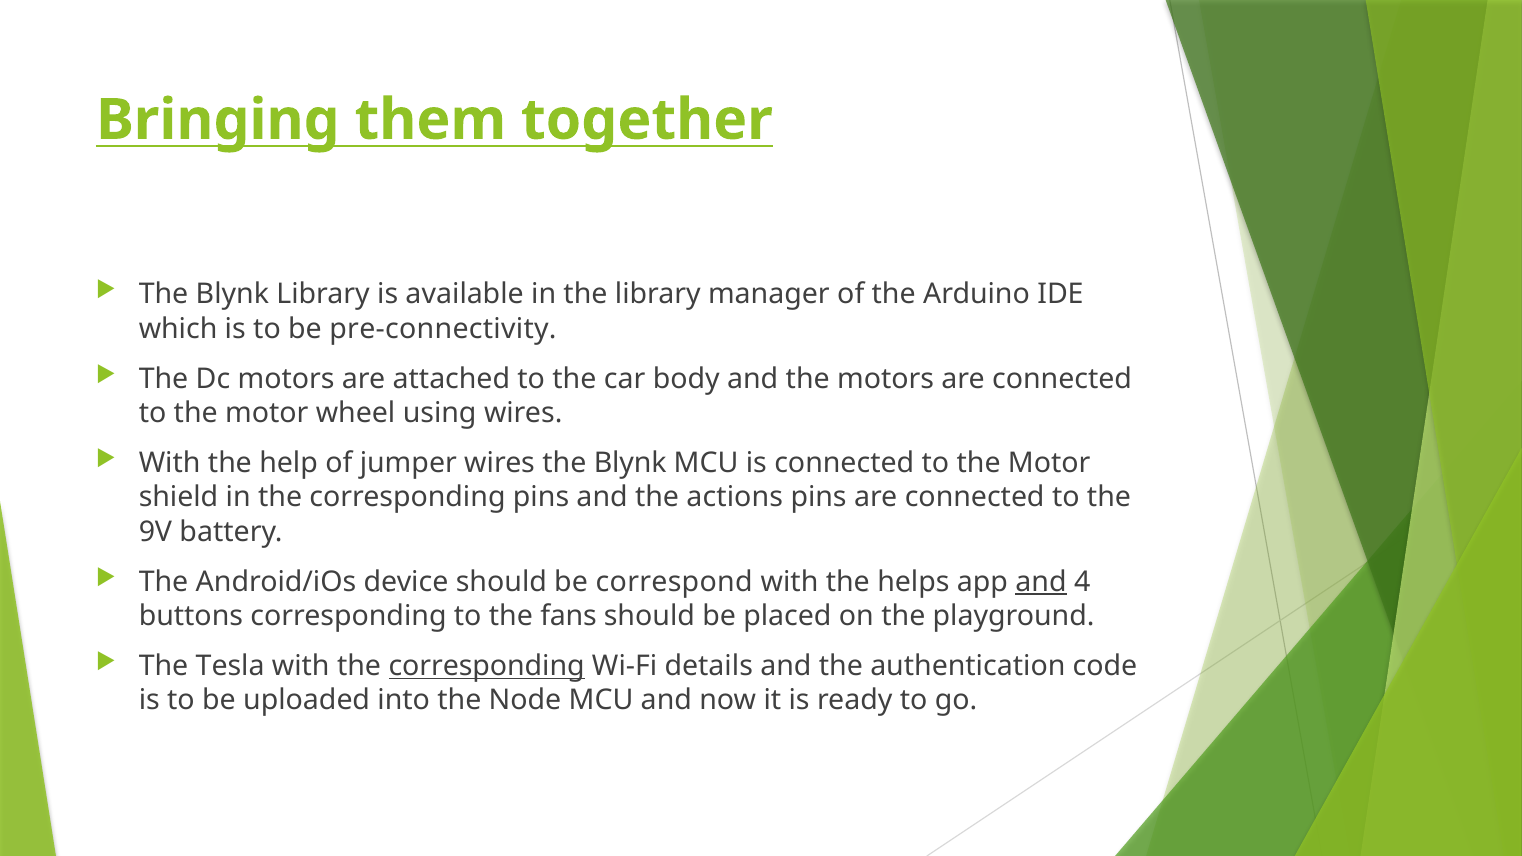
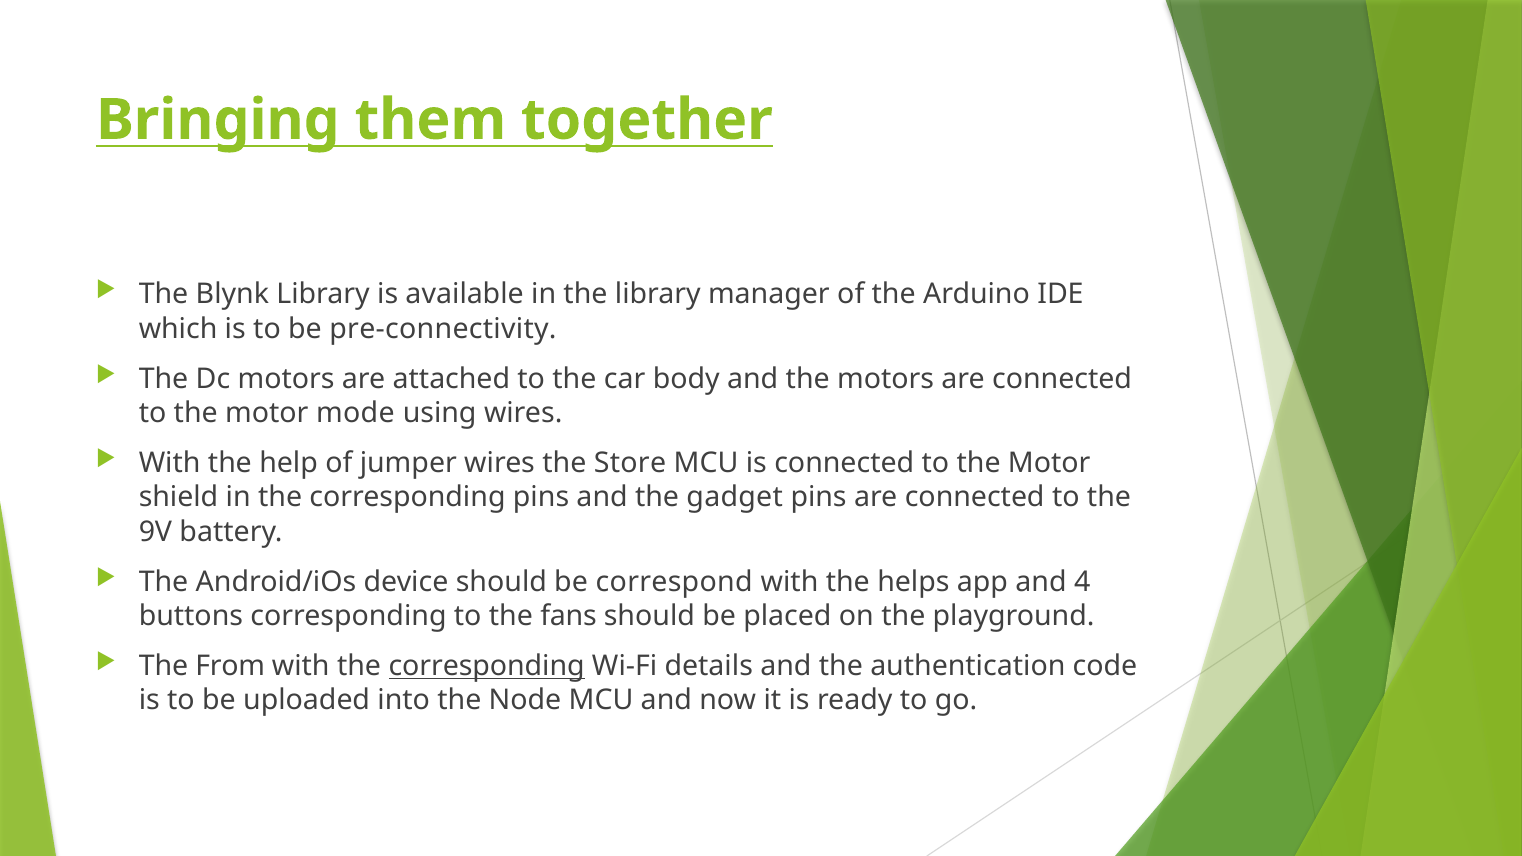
wheel: wheel -> mode
wires the Blynk: Blynk -> Store
actions: actions -> gadget
and at (1041, 582) underline: present -> none
Tesla: Tesla -> From
